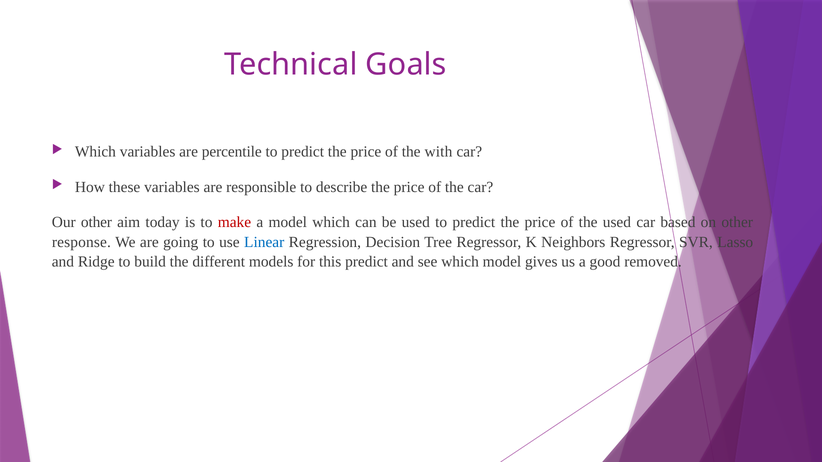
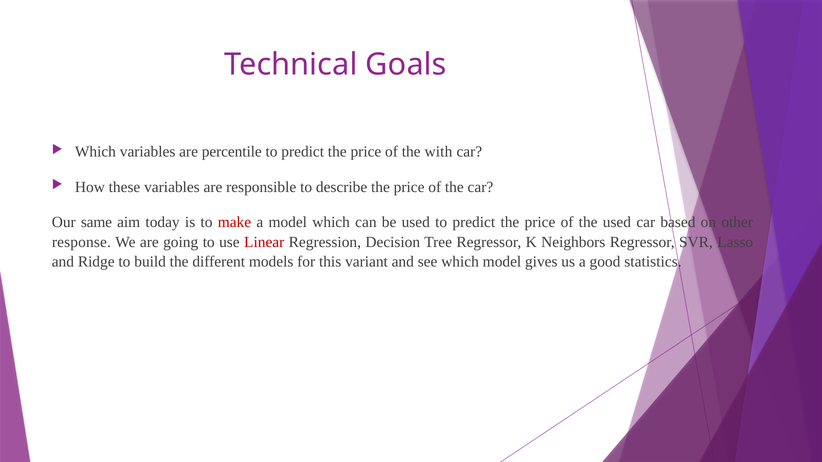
Our other: other -> same
Linear colour: blue -> red
this predict: predict -> variant
removed: removed -> statistics
